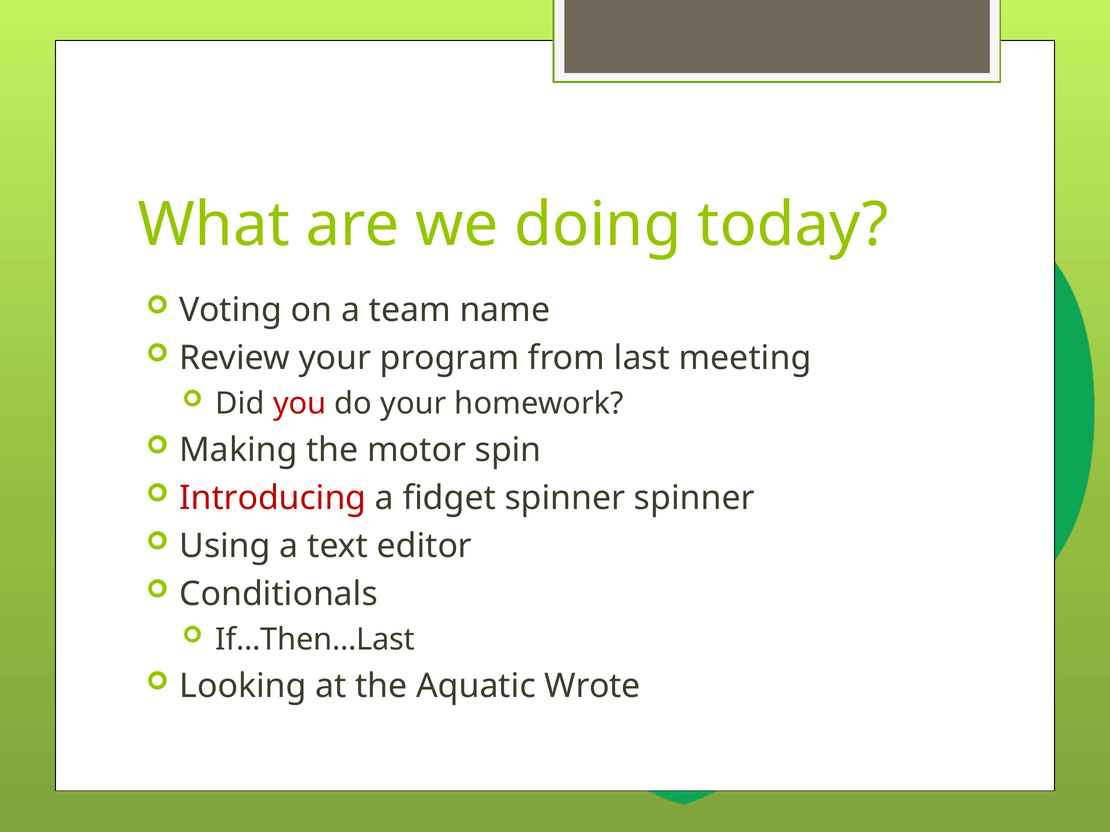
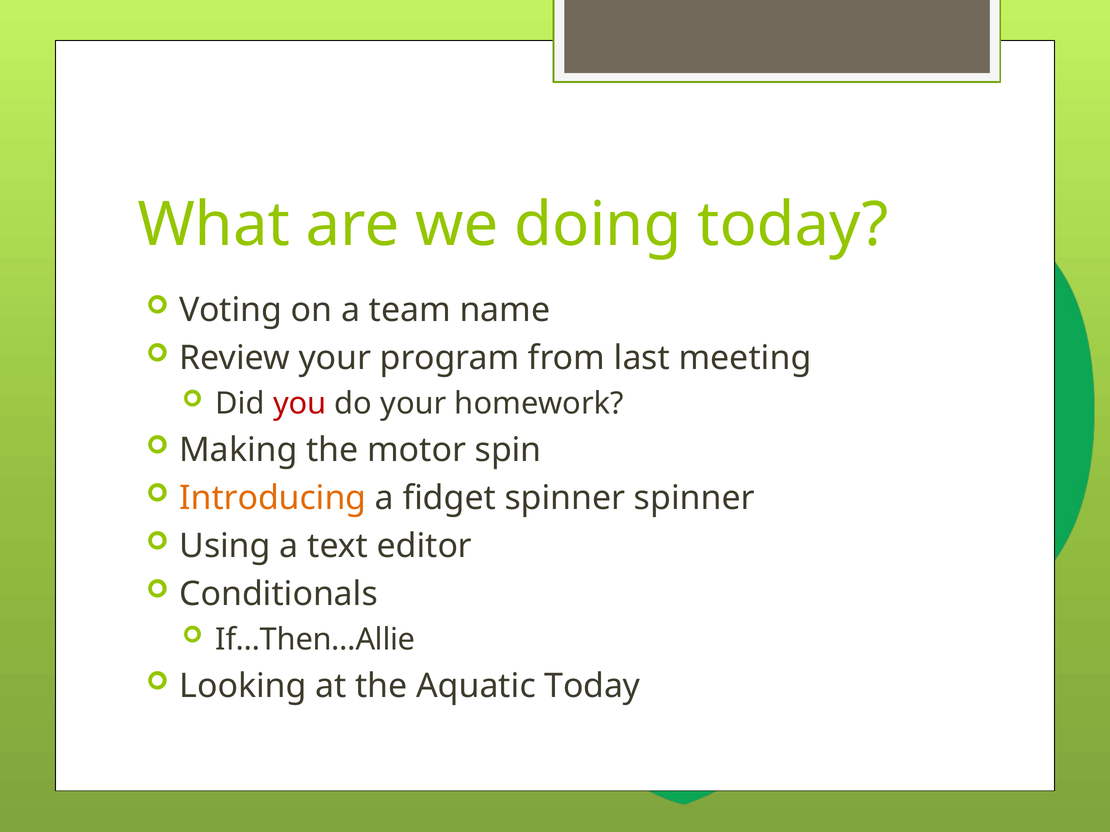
Introducing colour: red -> orange
If…Then…Last: If…Then…Last -> If…Then…Allie
Aquatic Wrote: Wrote -> Today
